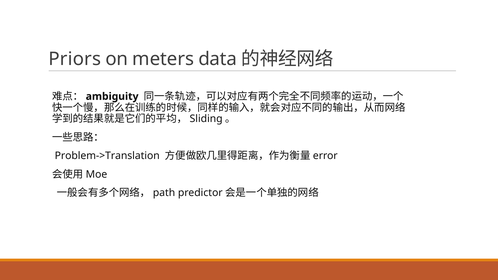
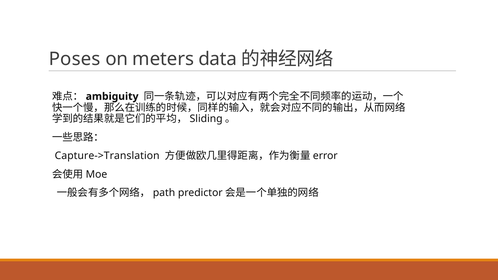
Priors: Priors -> Poses
Problem->Translation: Problem->Translation -> Capture->Translation
